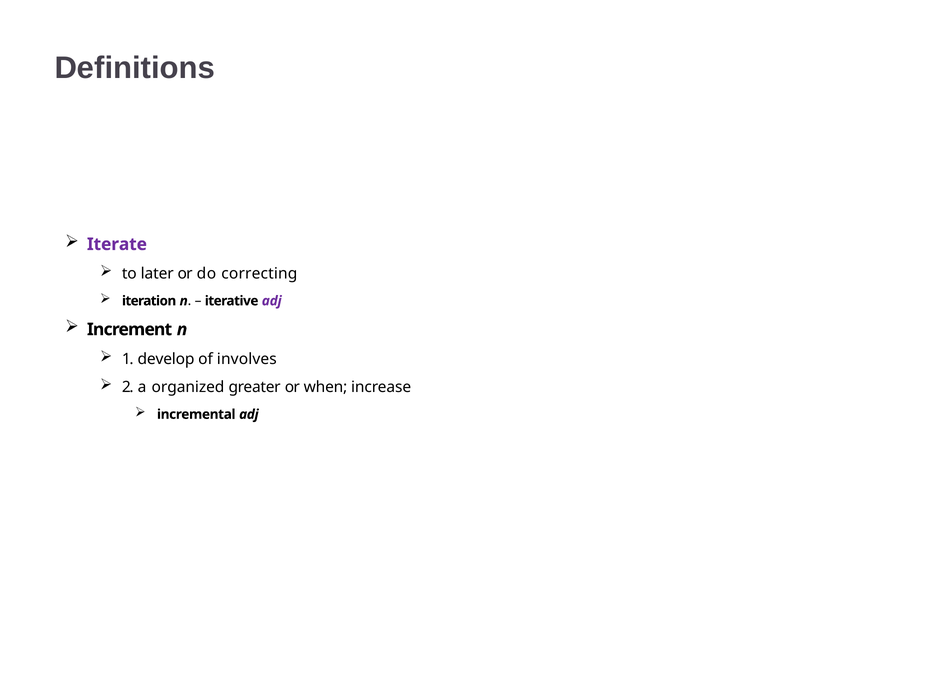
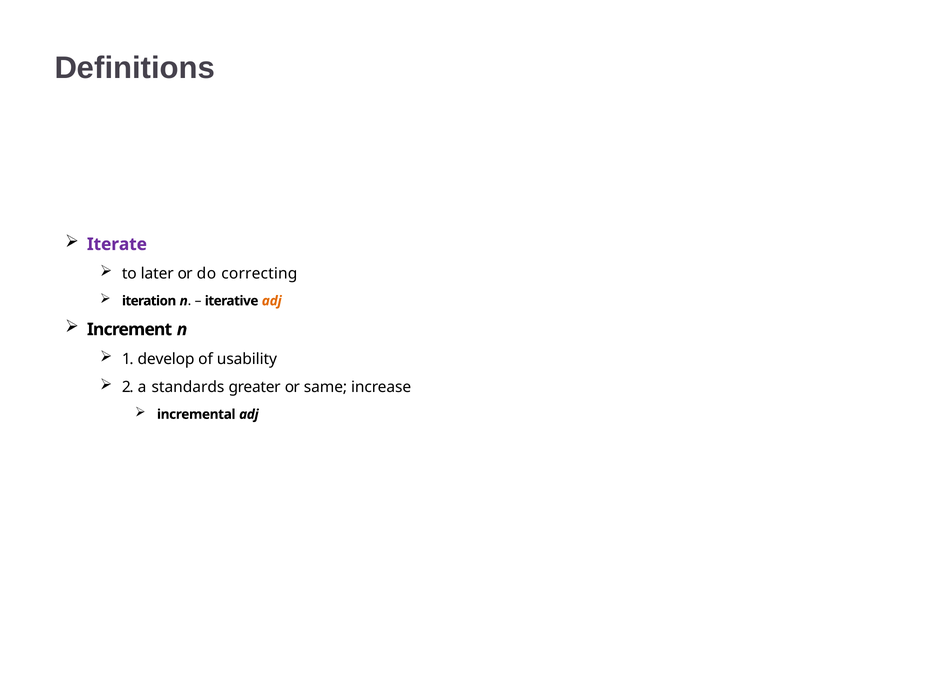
adj at (272, 301) colour: purple -> orange
involves: involves -> usability
organized: organized -> standards
when: when -> same
